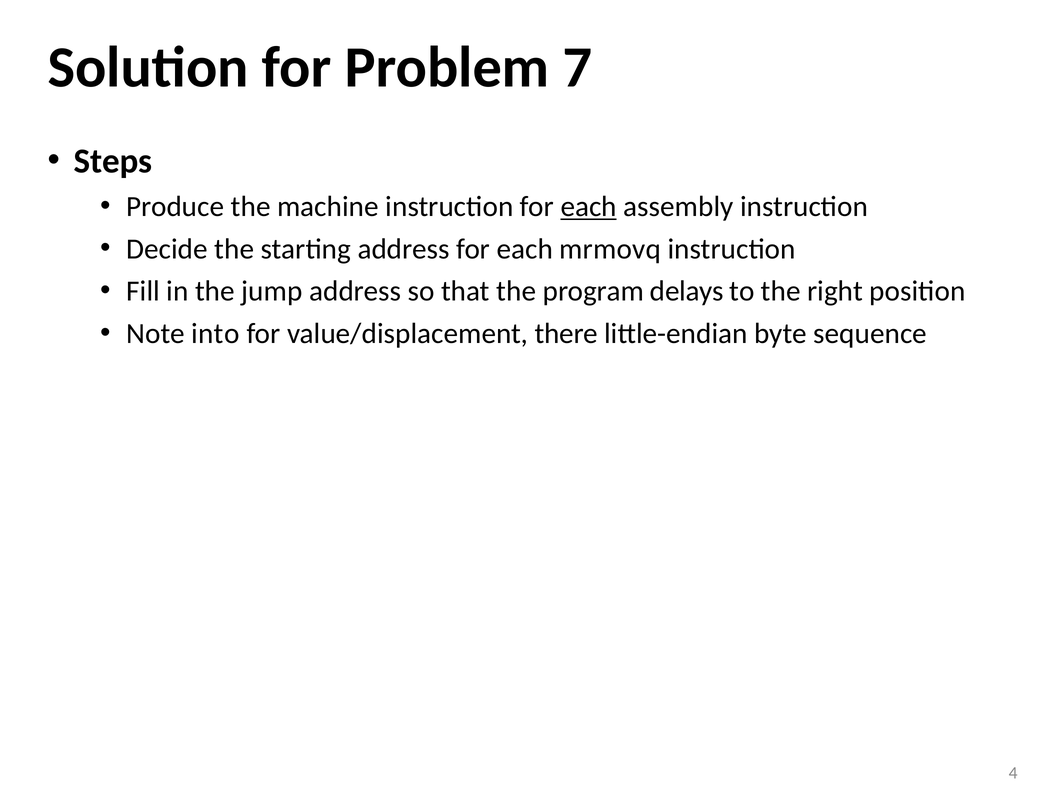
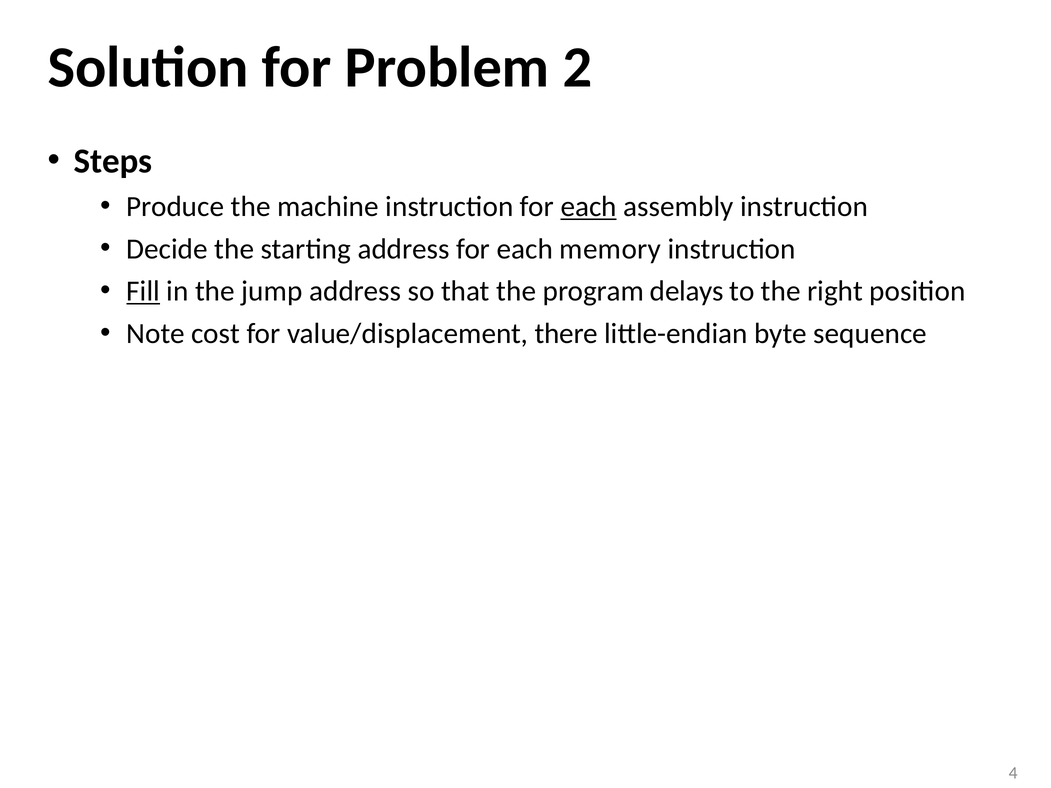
7: 7 -> 2
mrmovq: mrmovq -> memory
Fill underline: none -> present
into: into -> cost
